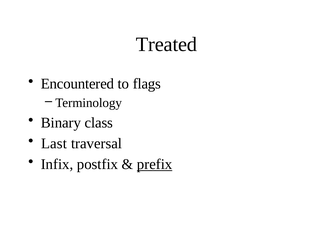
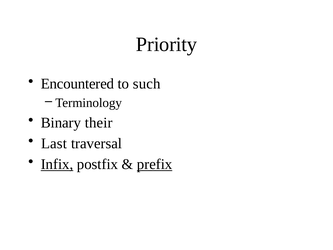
Treated: Treated -> Priority
flags: flags -> such
class: class -> their
Infix underline: none -> present
